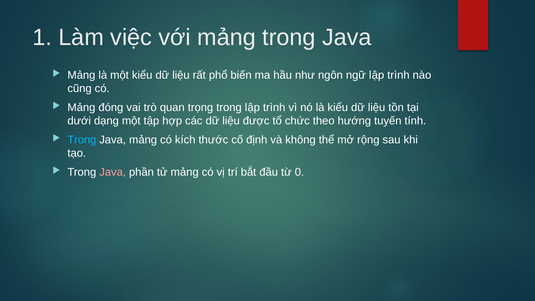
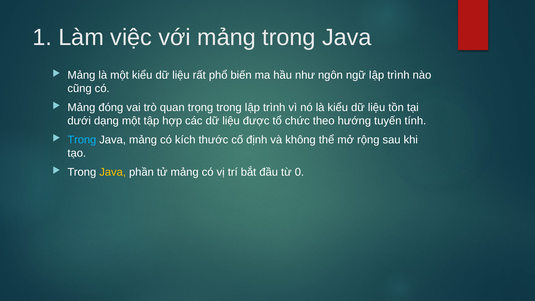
Java at (113, 172) colour: pink -> yellow
